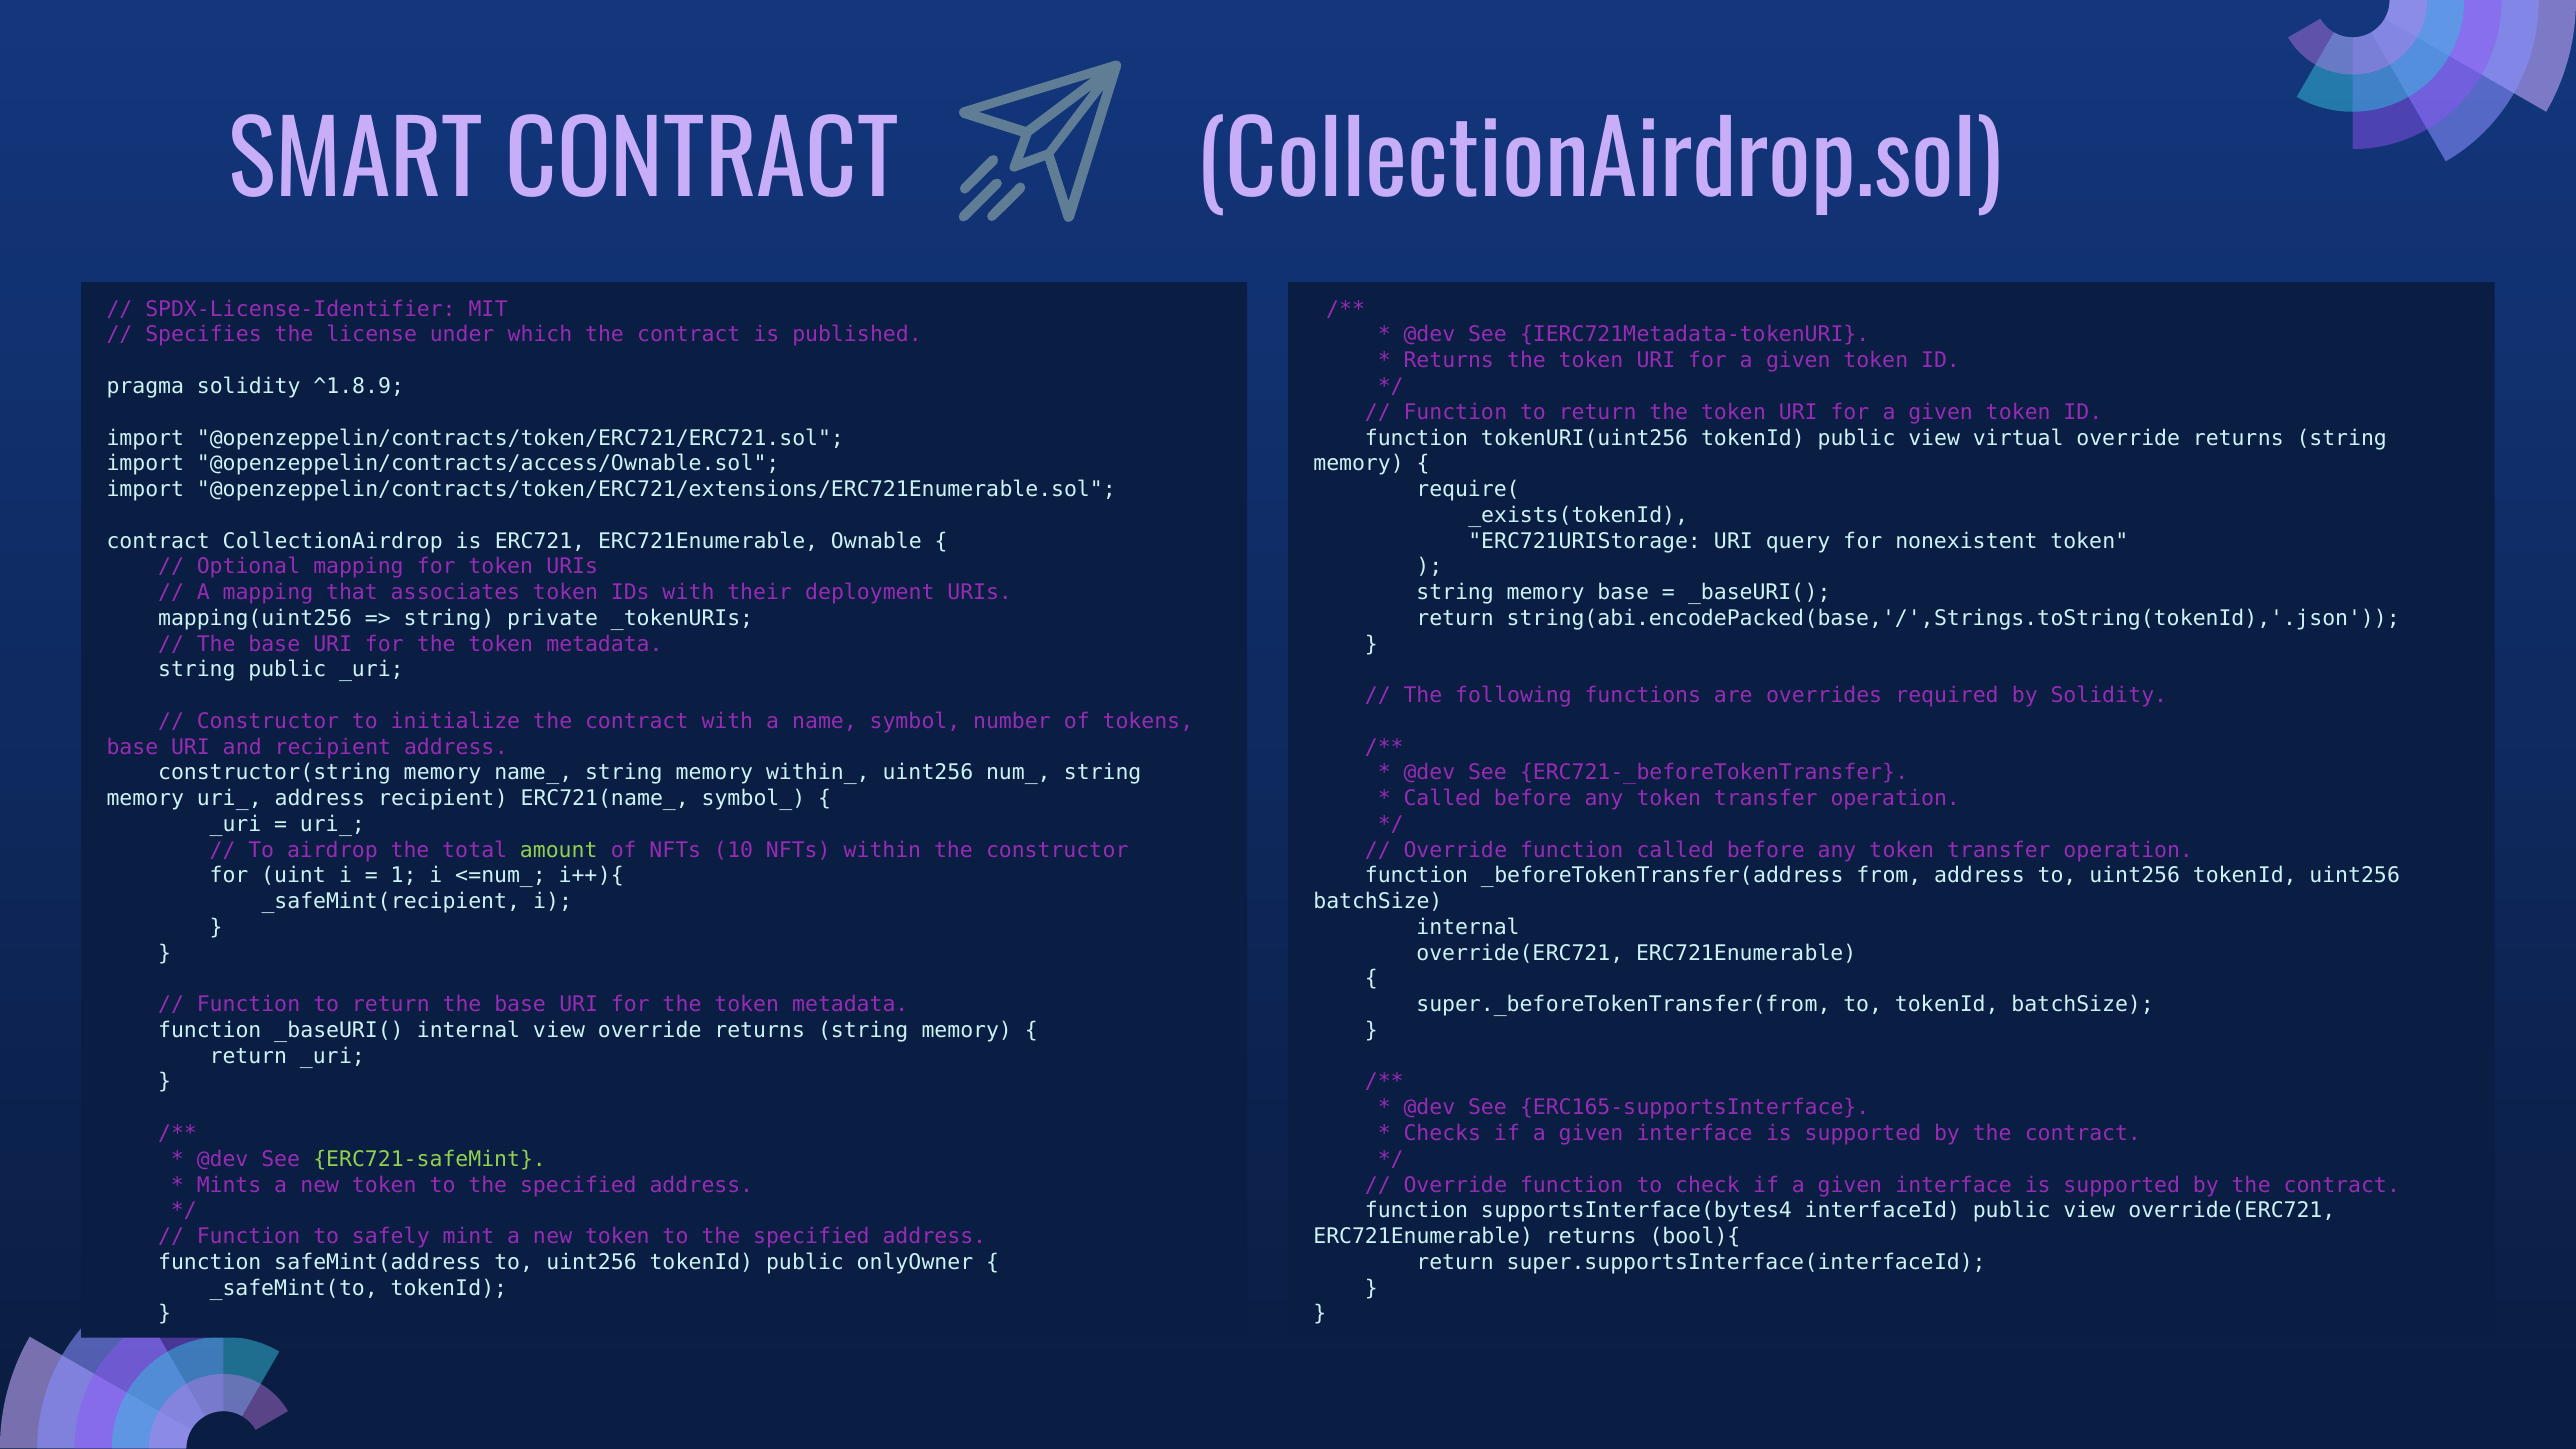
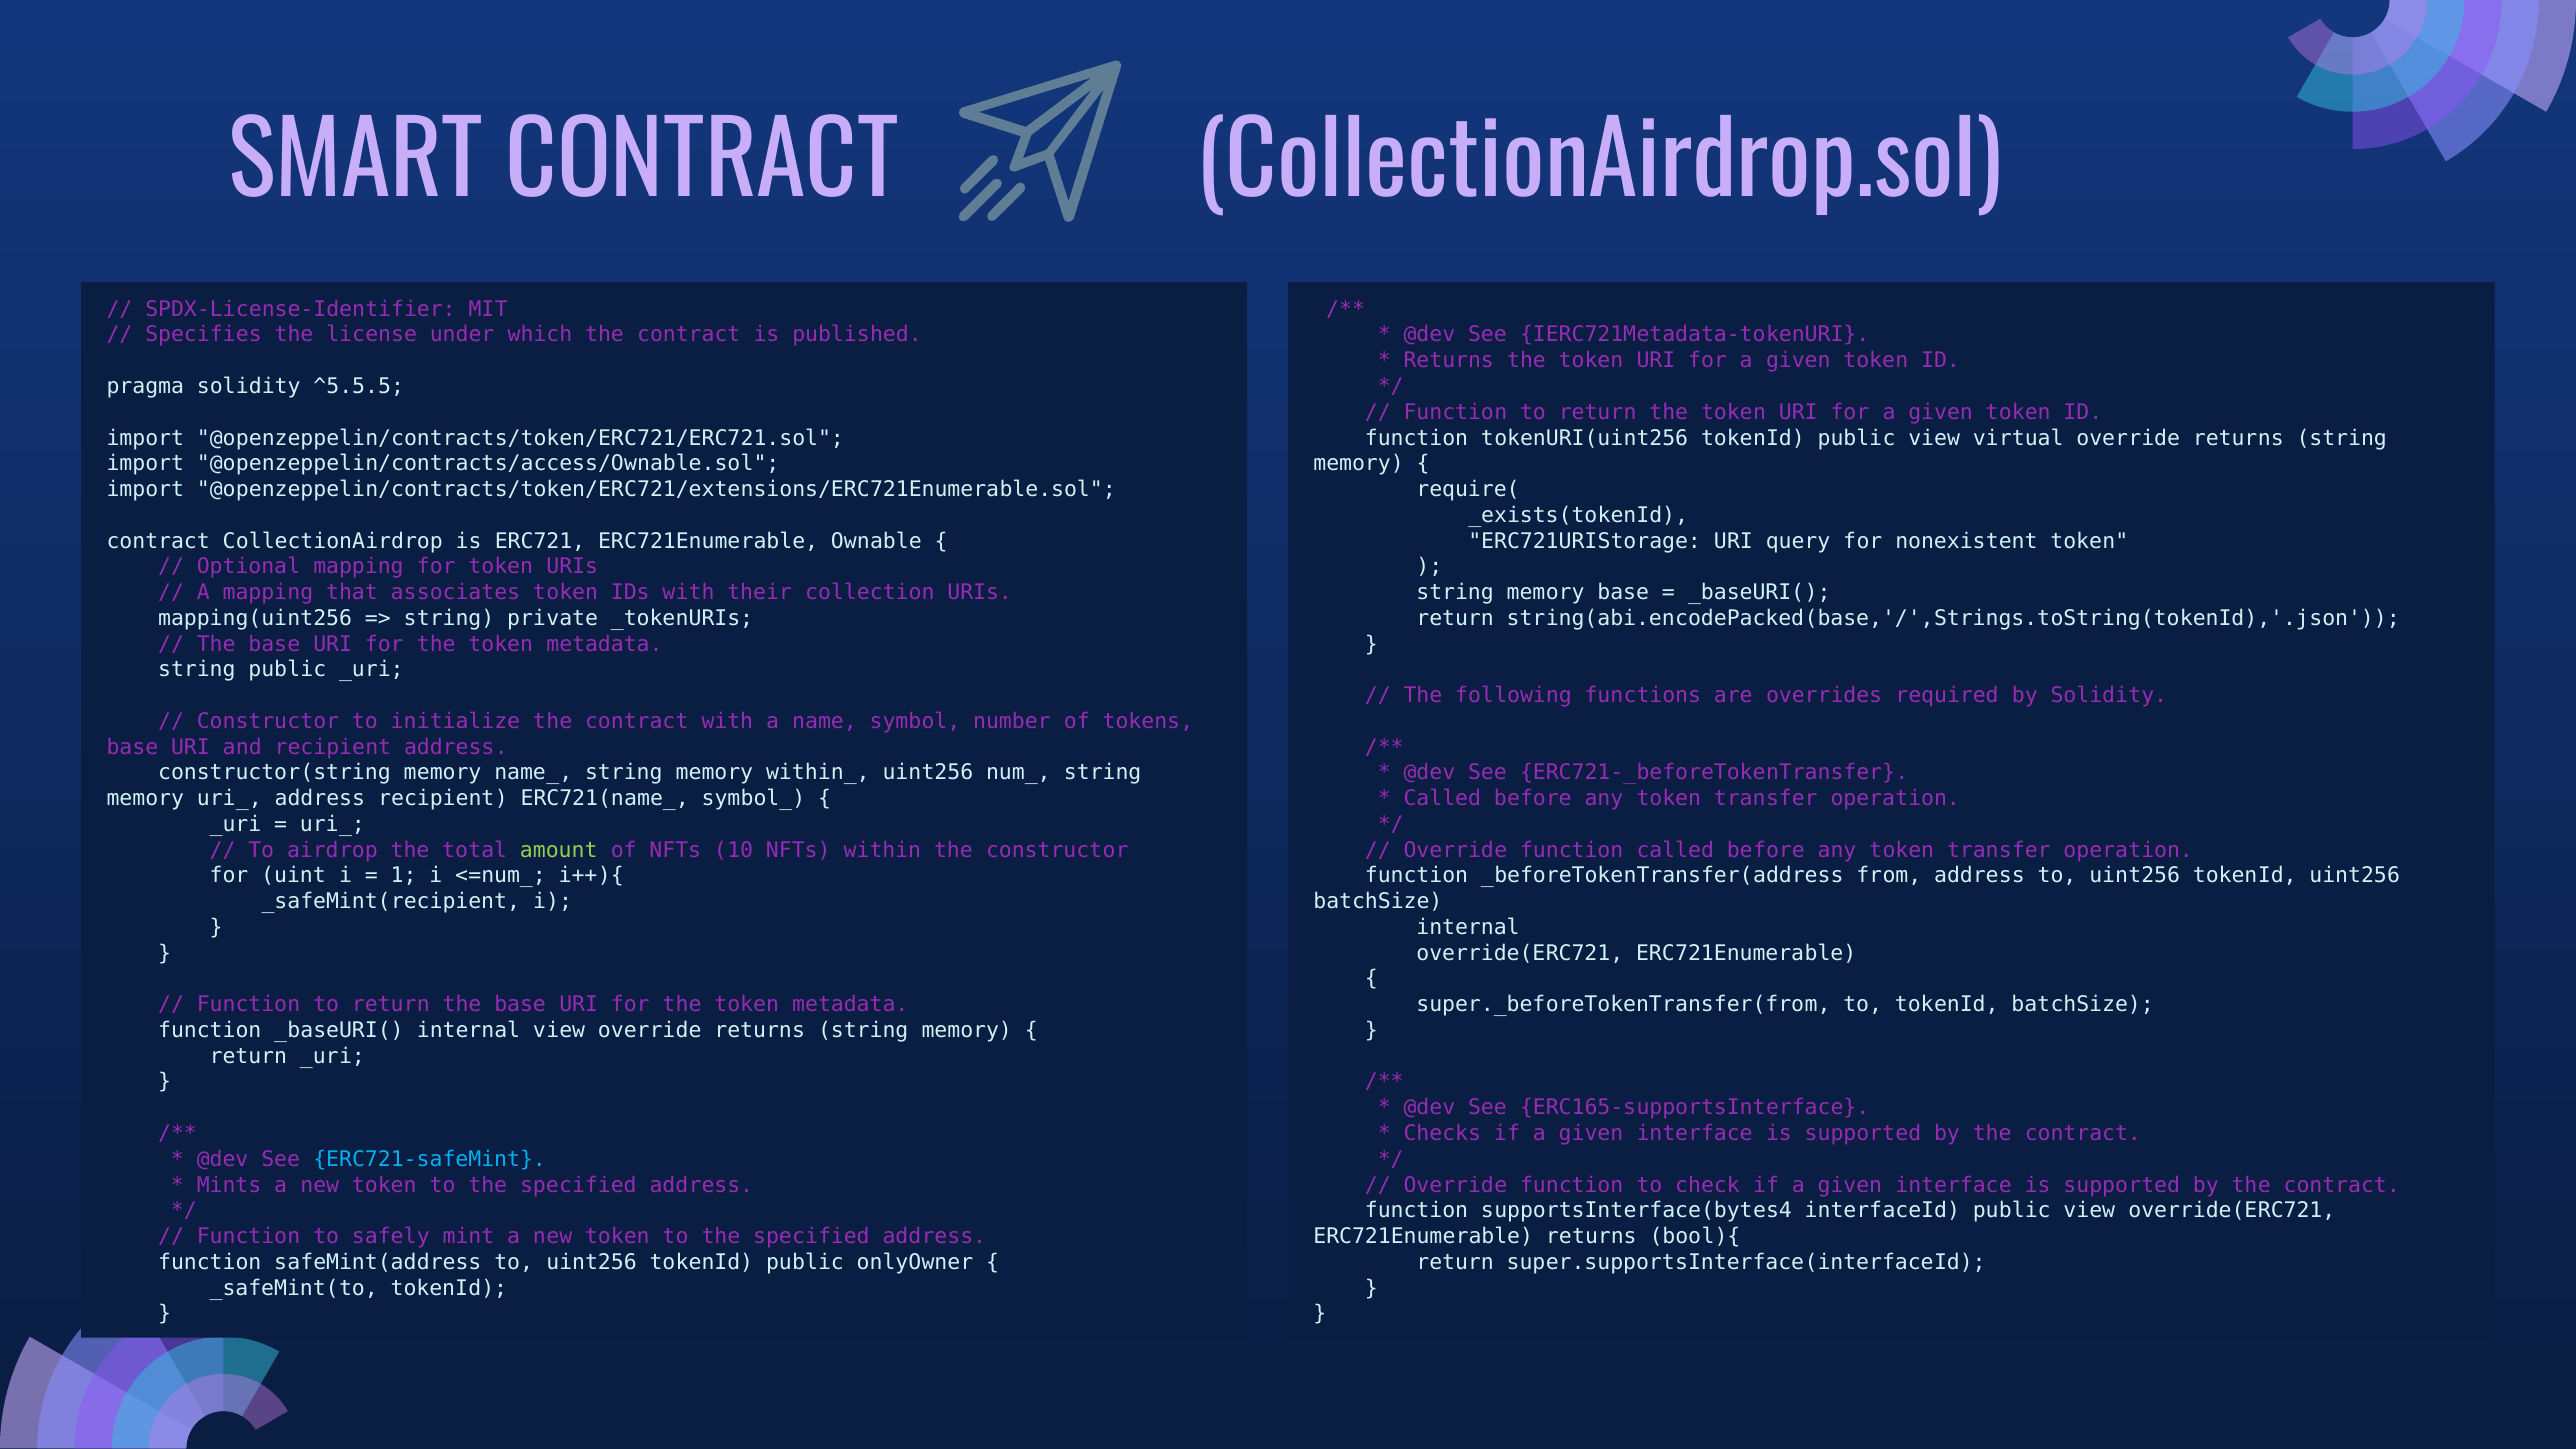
^1.8.9: ^1.8.9 -> ^5.5.5
deployment: deployment -> collection
ERC721-safeMint colour: light green -> light blue
